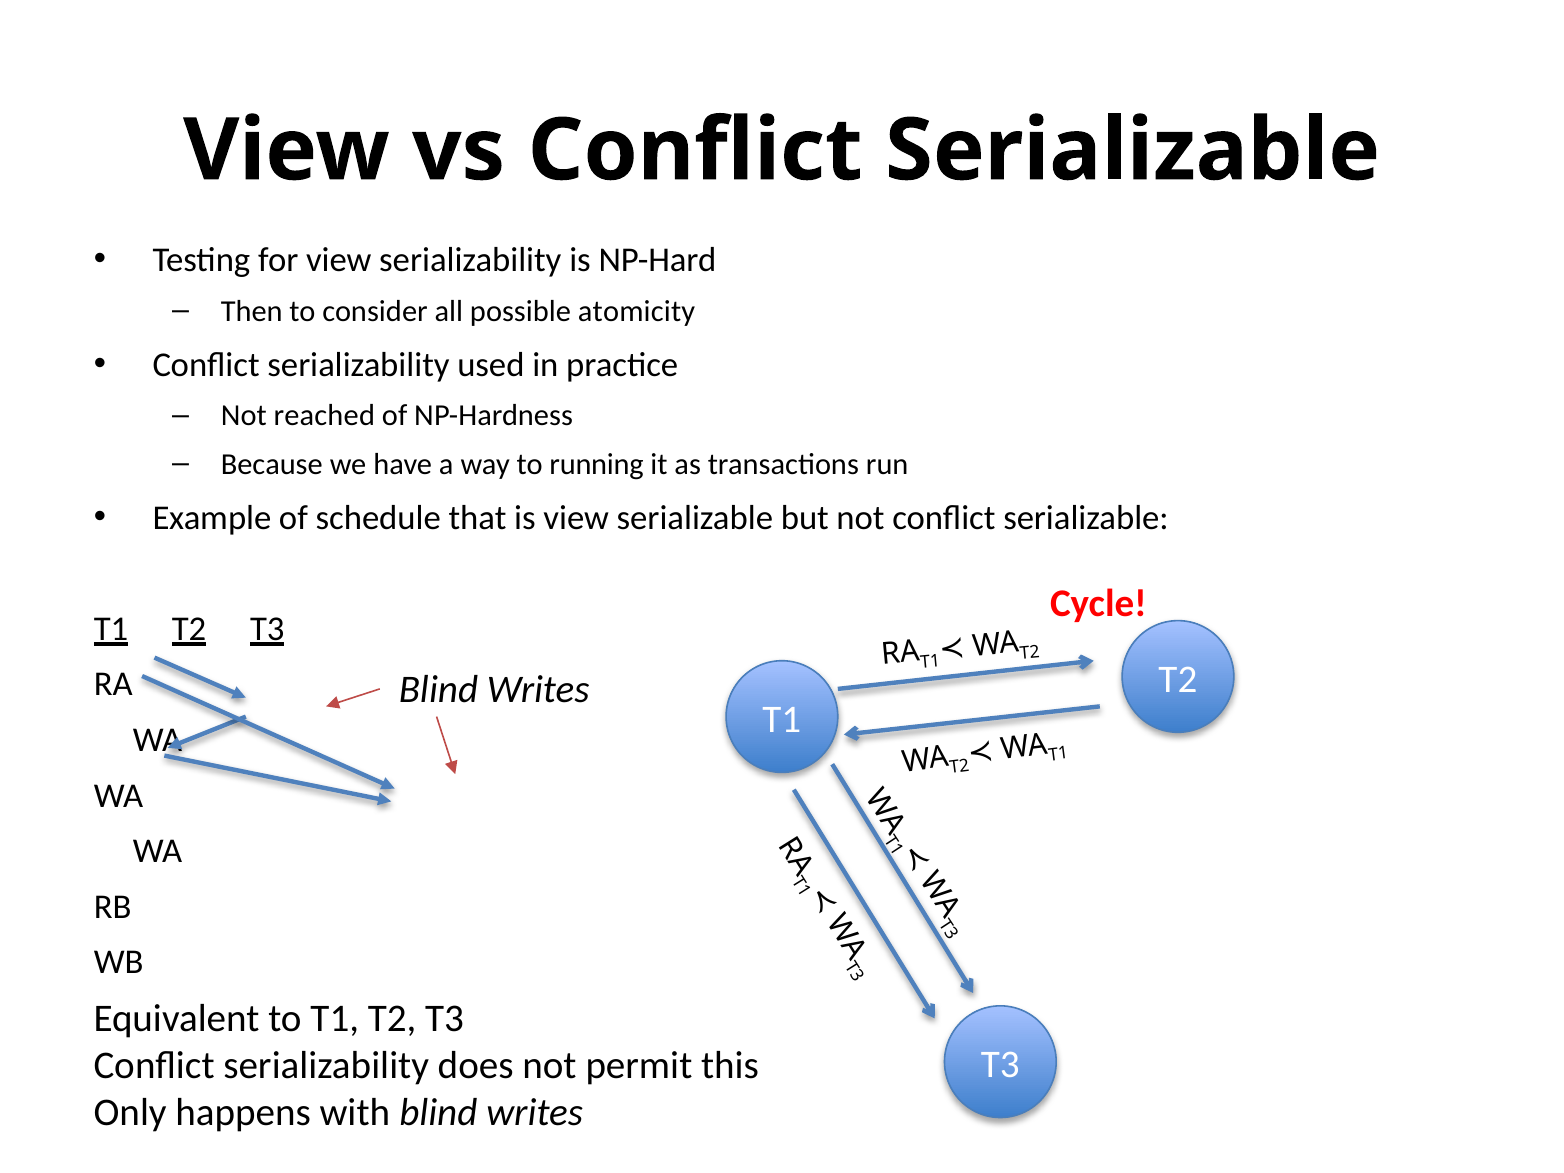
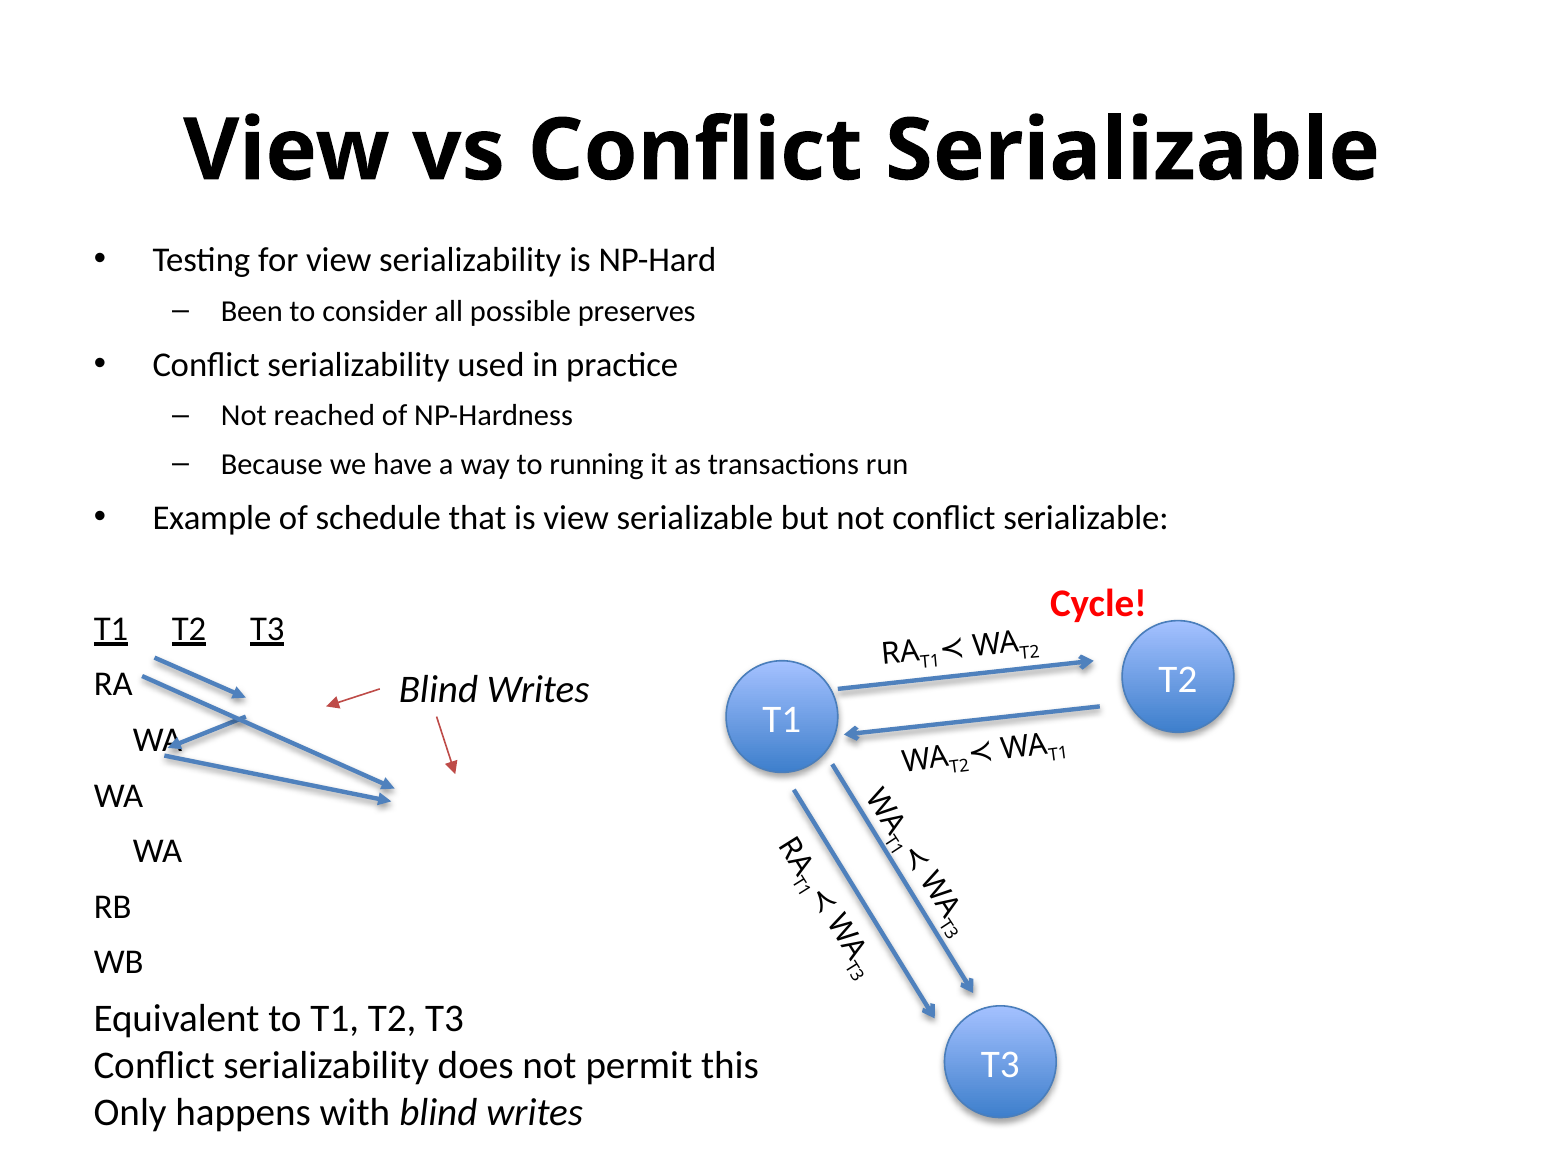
Then: Then -> Been
atomicity: atomicity -> preserves
